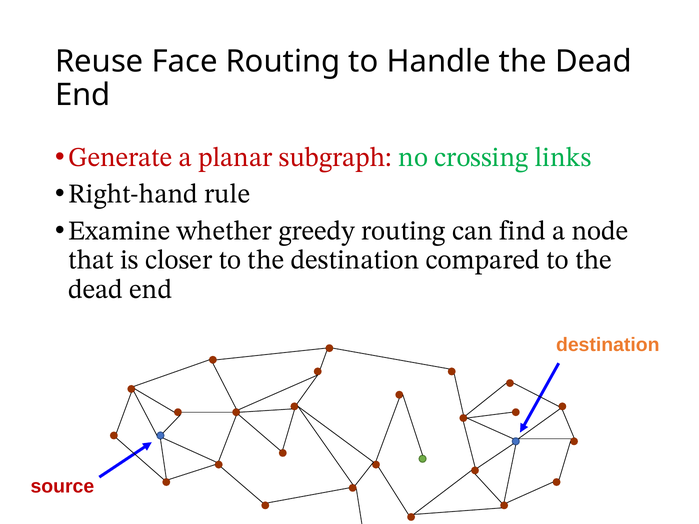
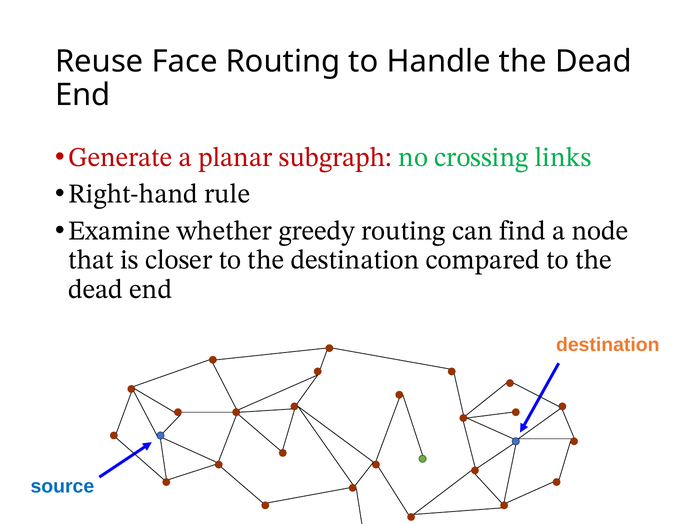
source colour: red -> blue
